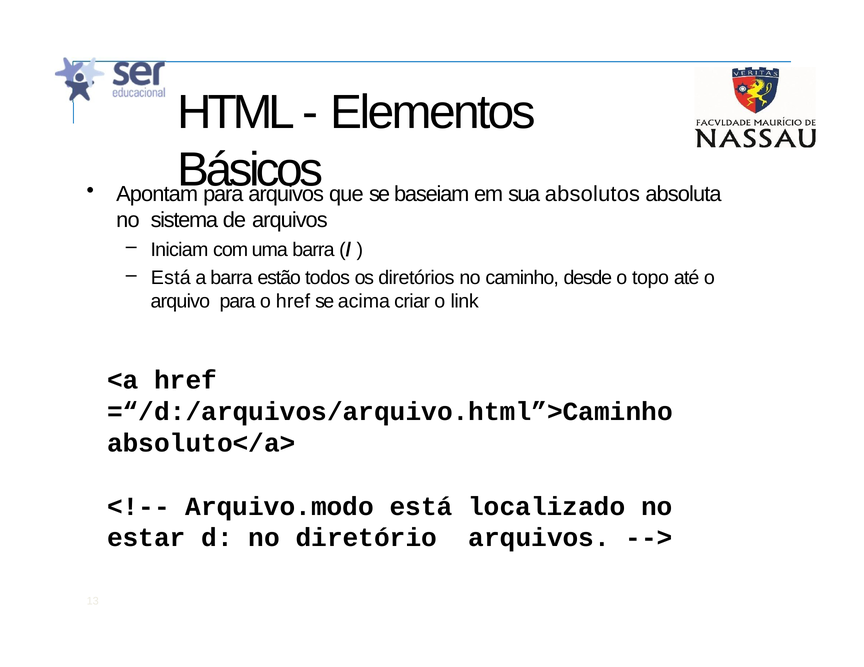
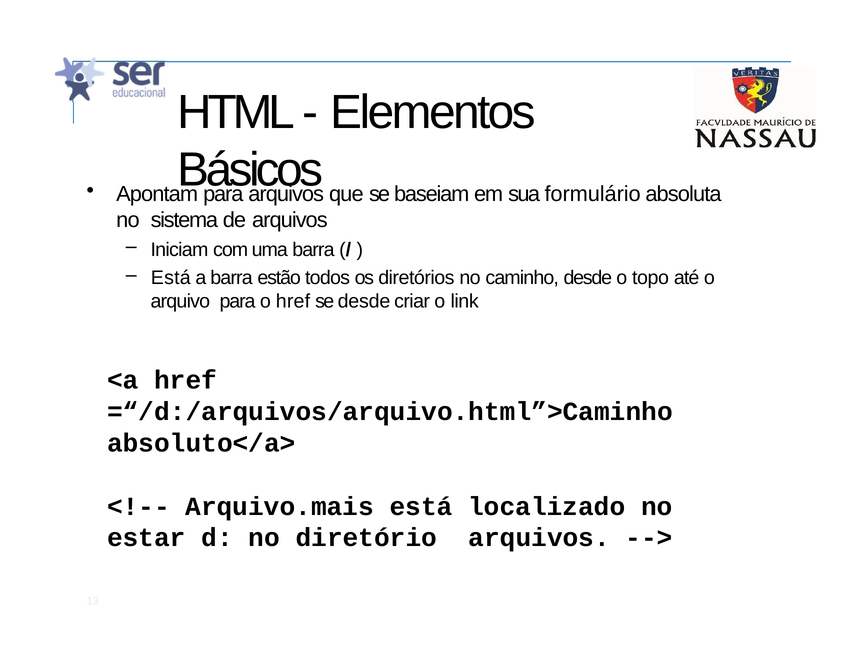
absolutos: absolutos -> formulário
se acima: acima -> desde
Arquivo.modo: Arquivo.modo -> Arquivo.mais
